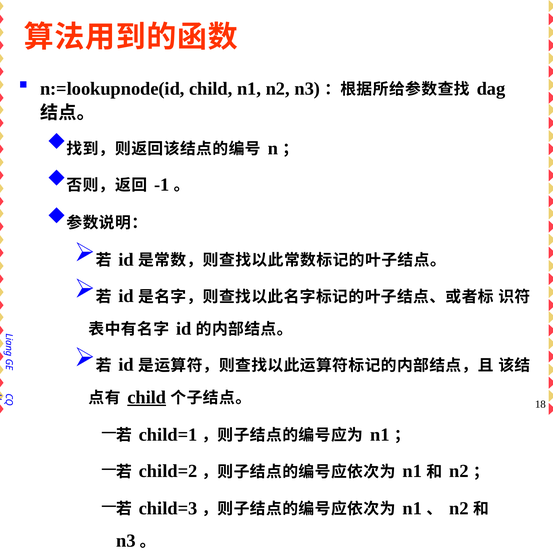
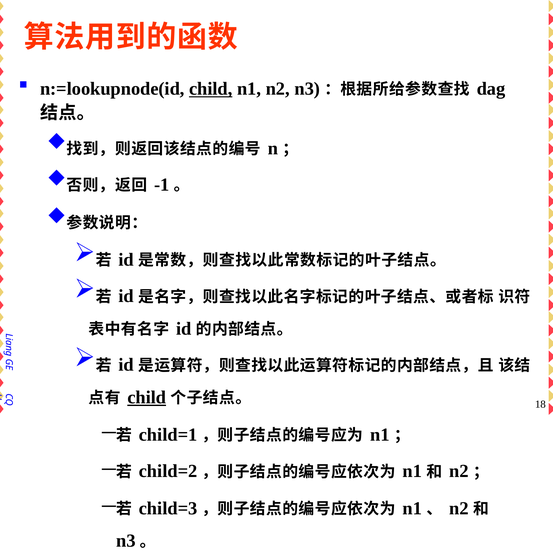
child at (211, 89) underline: none -> present
